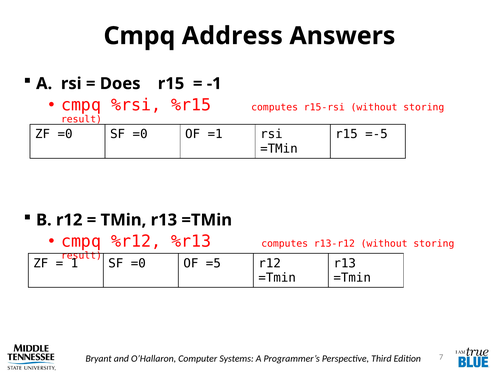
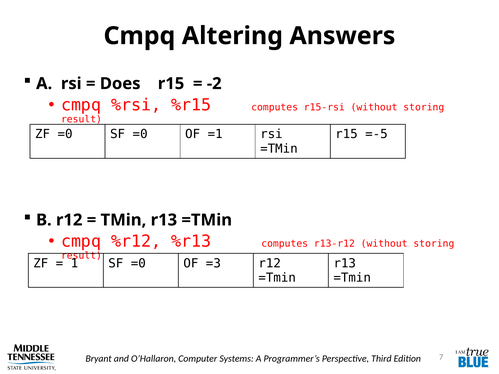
Address: Address -> Altering
-1: -1 -> -2
=5: =5 -> =3
